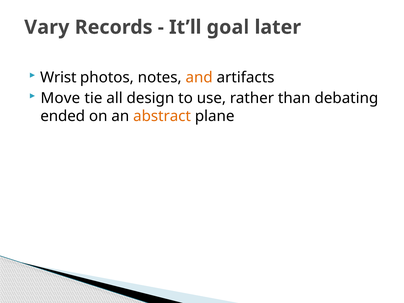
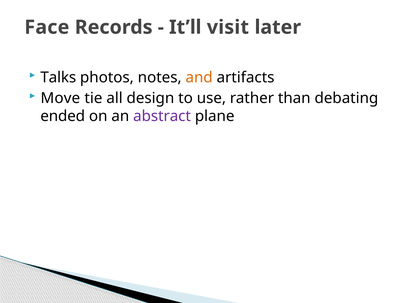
Vary: Vary -> Face
goal: goal -> visit
Wrist: Wrist -> Talks
abstract colour: orange -> purple
